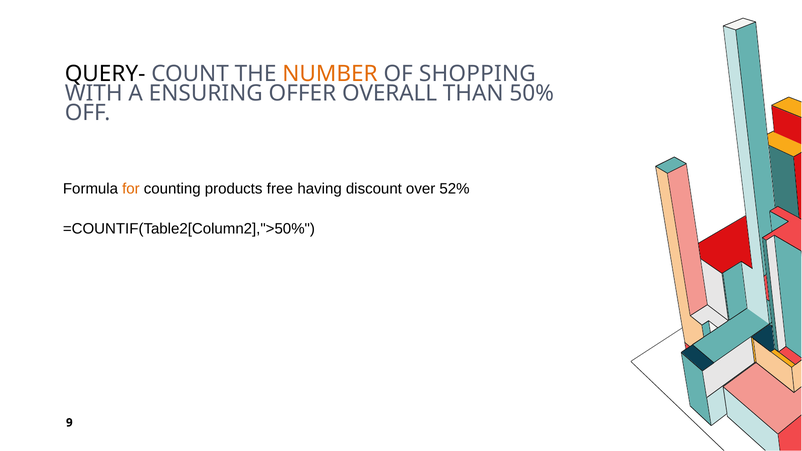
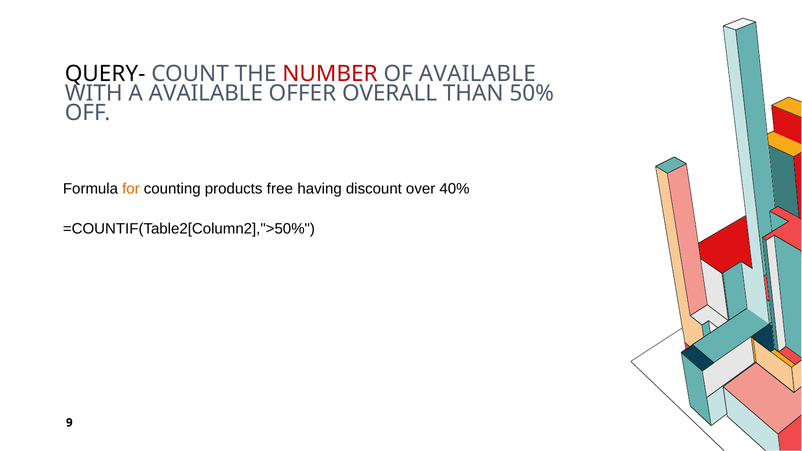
NUMBER colour: orange -> red
OF SHOPPING: SHOPPING -> AVAILABLE
A ENSURING: ENSURING -> AVAILABLE
52%: 52% -> 40%
